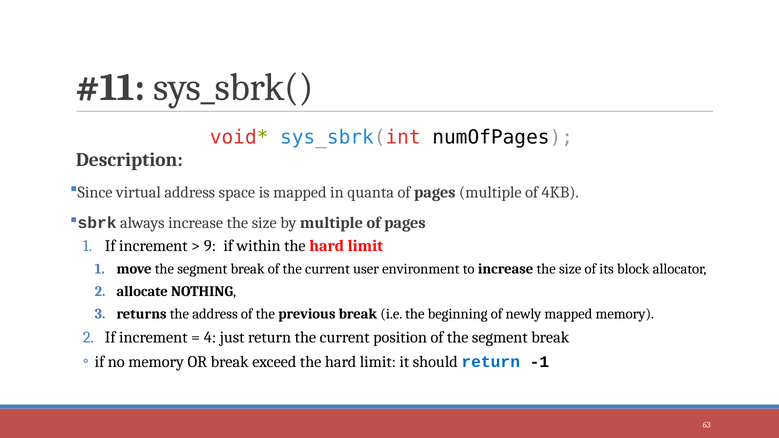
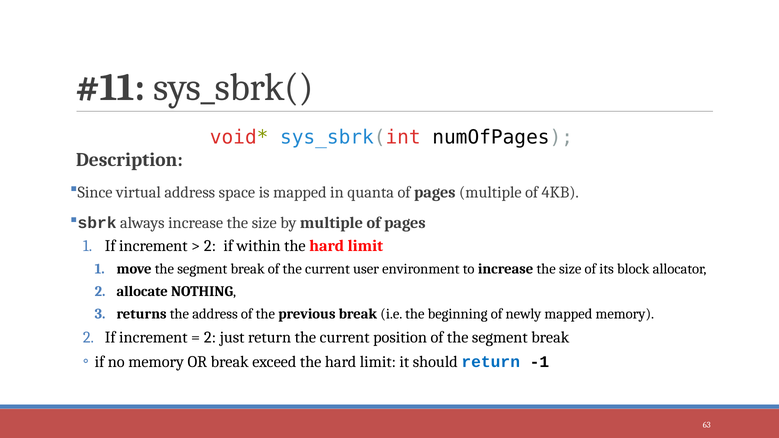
9 at (210, 246): 9 -> 2
4 at (210, 338): 4 -> 2
